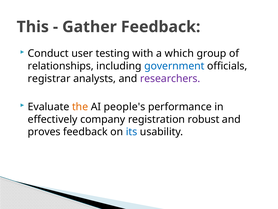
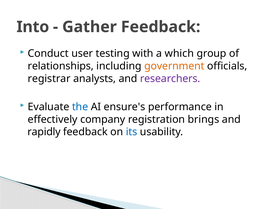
This: This -> Into
government colour: blue -> orange
the colour: orange -> blue
people's: people's -> ensure's
robust: robust -> brings
proves: proves -> rapidly
